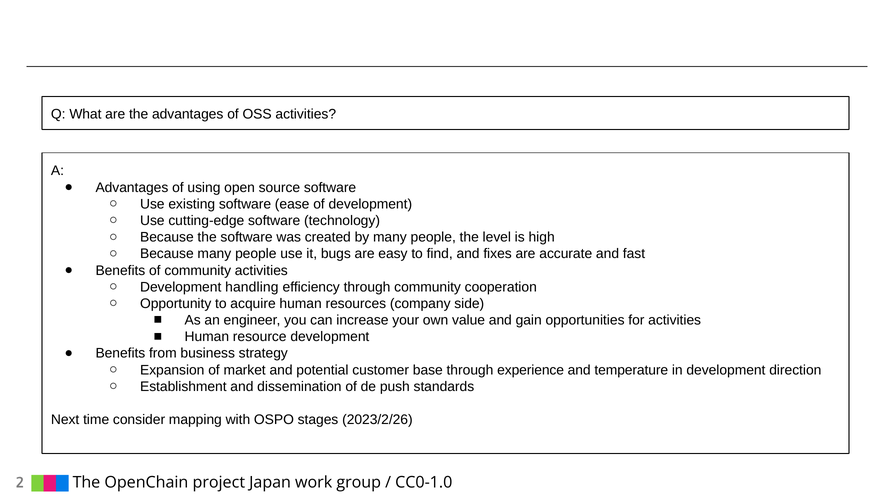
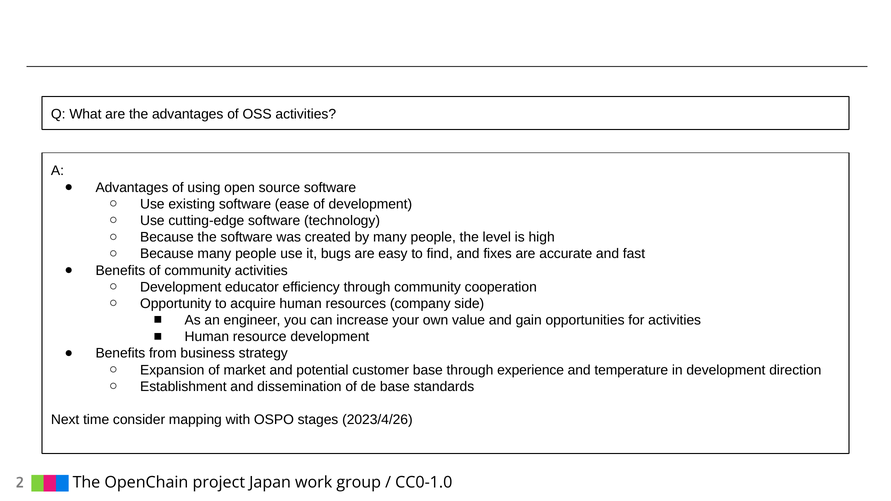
handling: handling -> educator
de push: push -> base
2023/2/26: 2023/2/26 -> 2023/4/26
